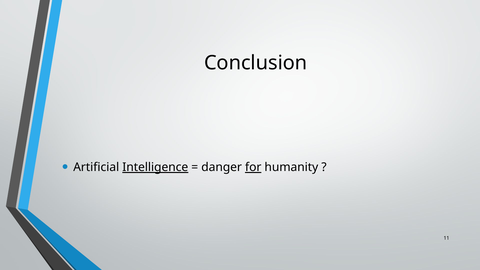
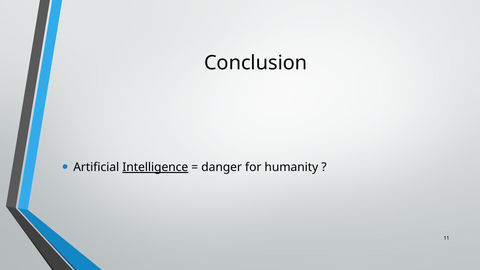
for underline: present -> none
